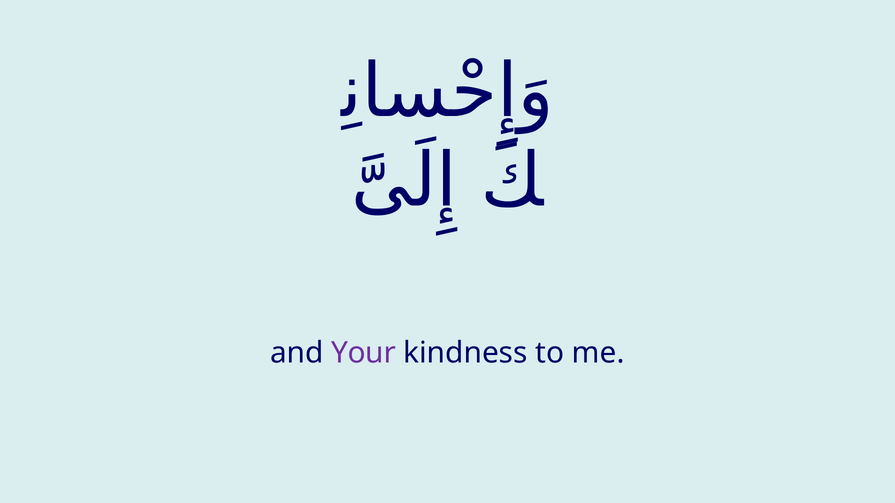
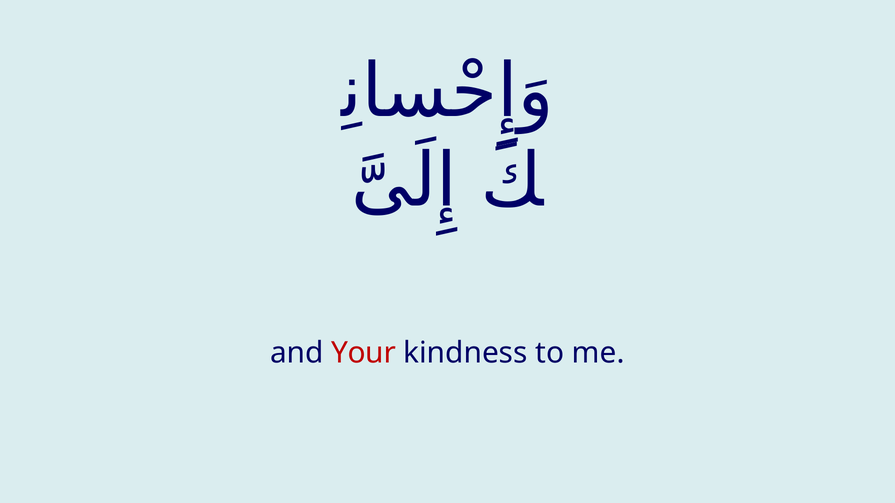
Your colour: purple -> red
